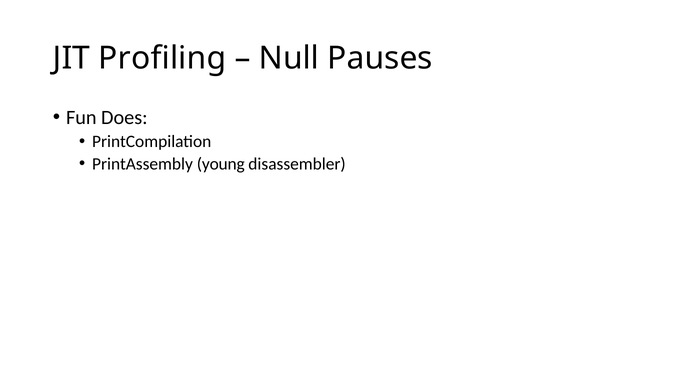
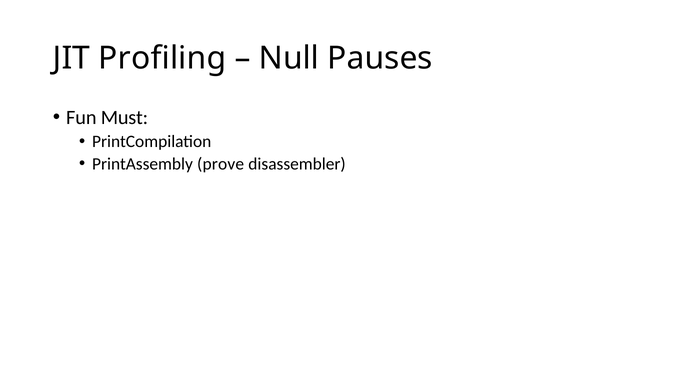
Does: Does -> Must
young: young -> prove
